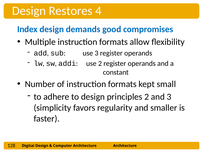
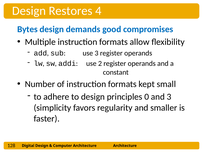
Index: Index -> Bytes
principles 2: 2 -> 0
